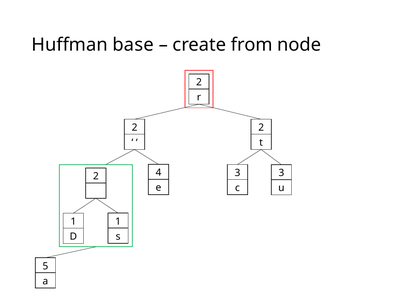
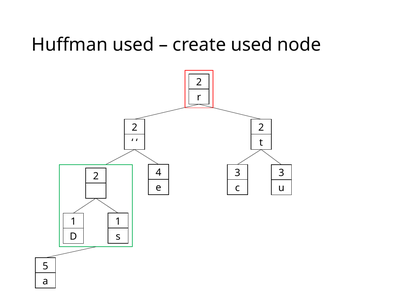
Huffman base: base -> used
create from: from -> used
